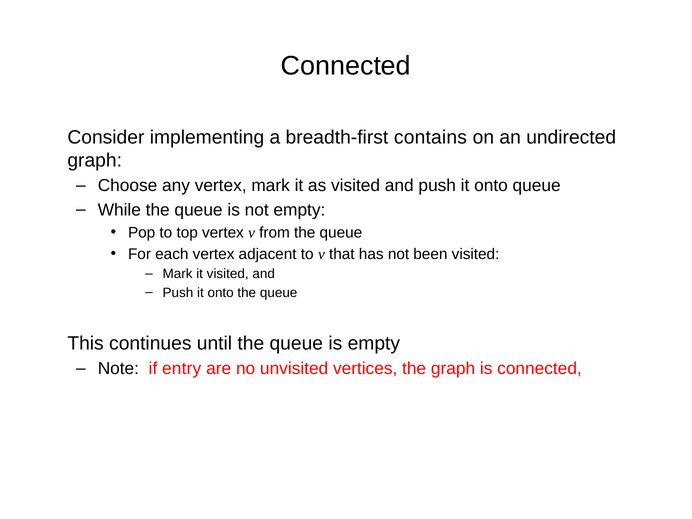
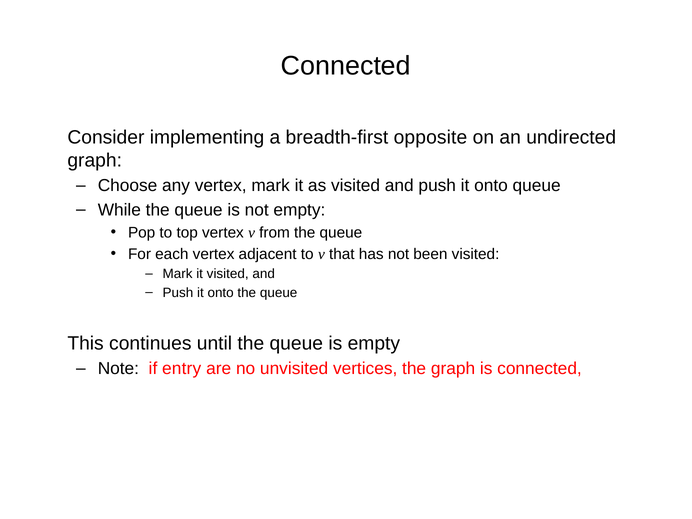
contains: contains -> opposite
